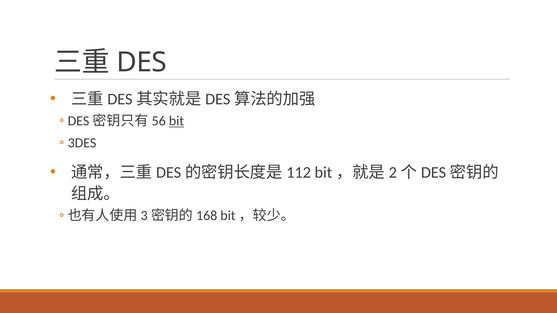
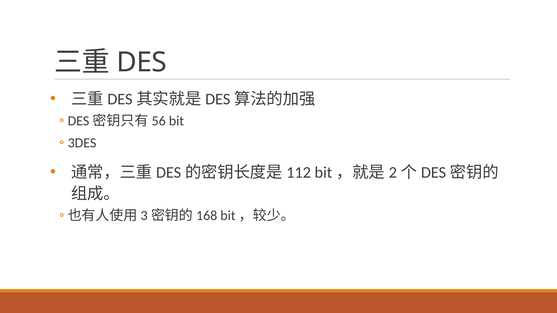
bit underline: present -> none
